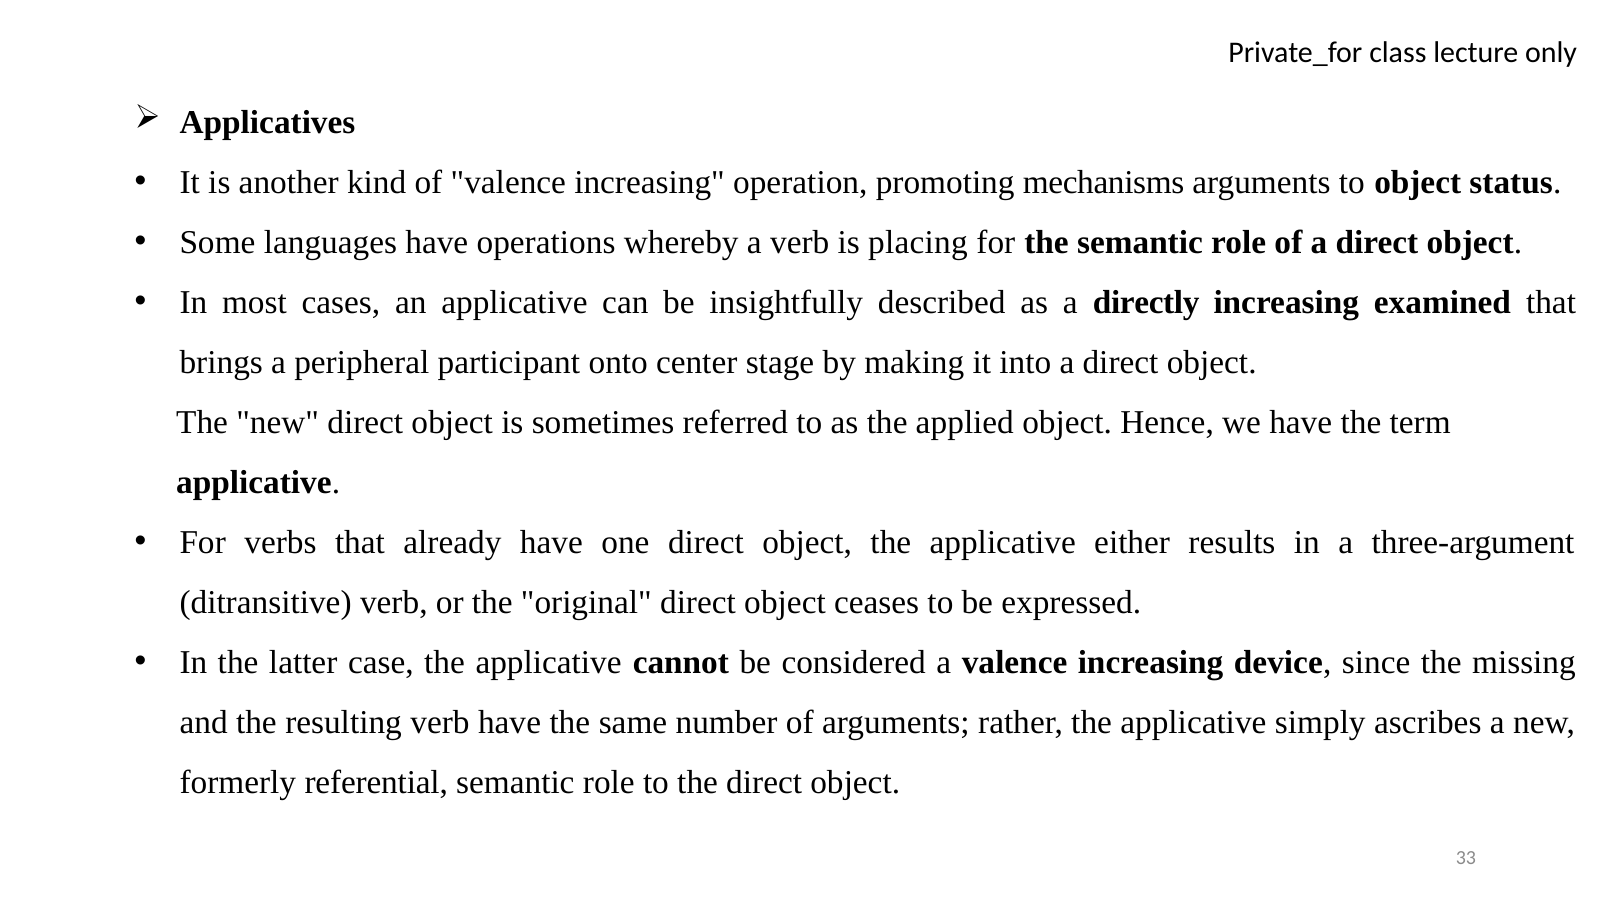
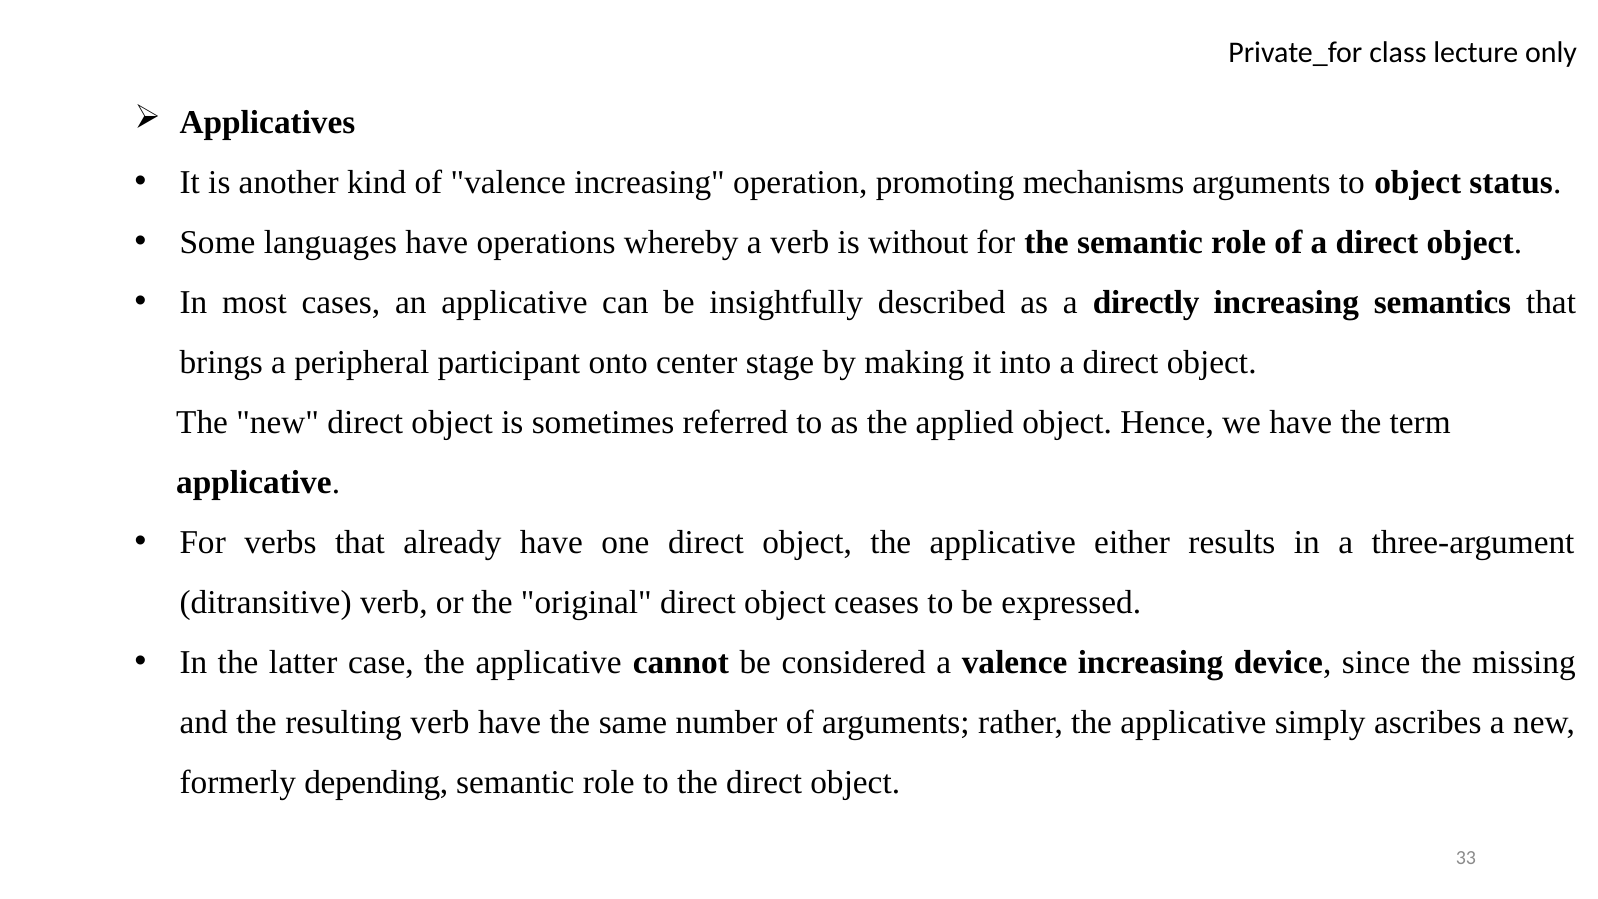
placing: placing -> without
examined: examined -> semantics
referential: referential -> depending
